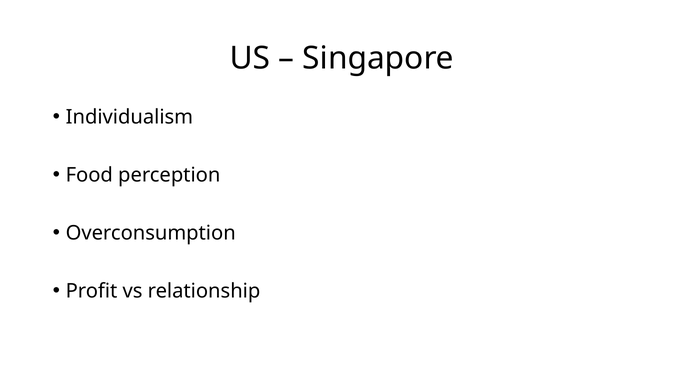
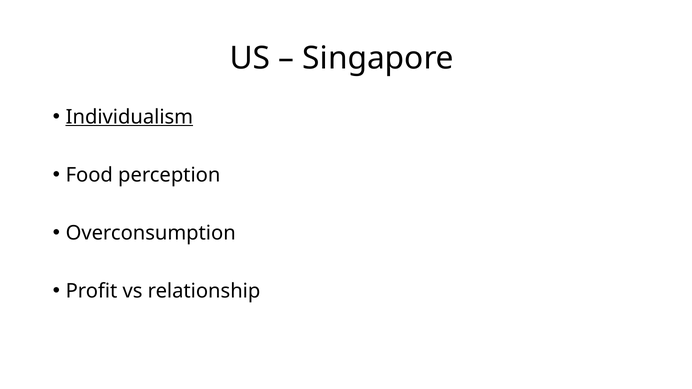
Individualism underline: none -> present
